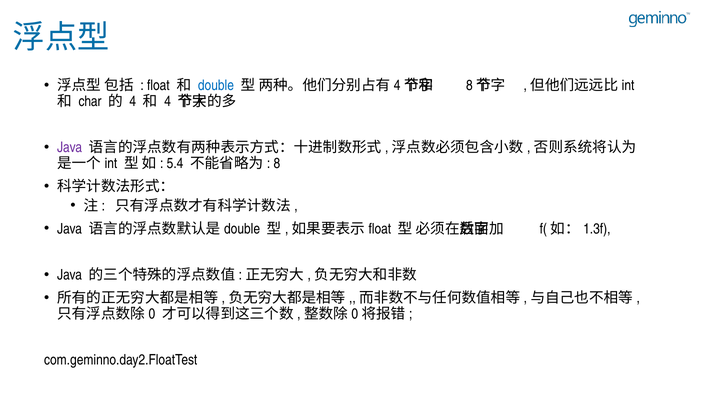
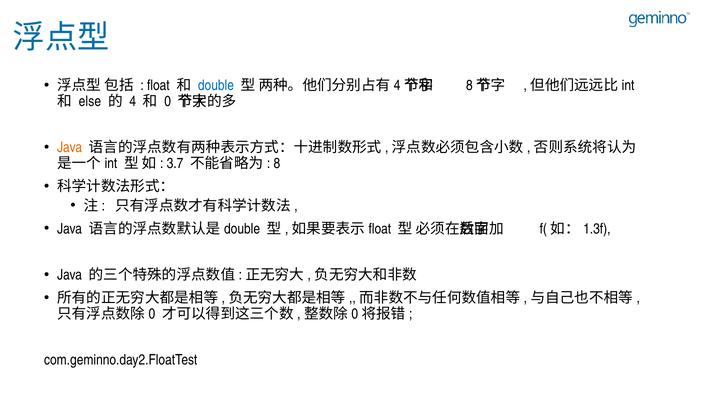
char: char -> else
4 at (168, 101): 4 -> 0
Java at (70, 148) colour: purple -> orange
5.4: 5.4 -> 3.7
